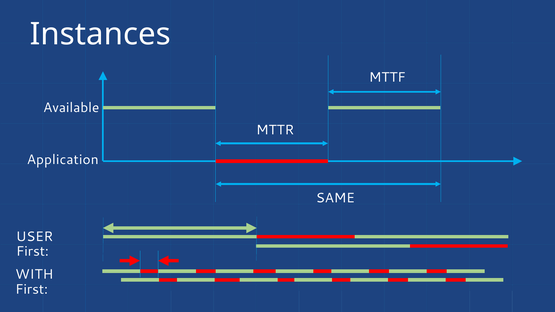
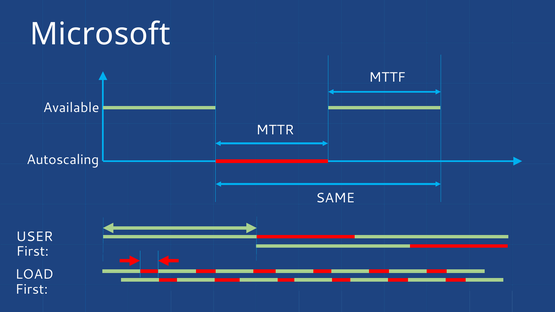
Instances: Instances -> Microsoft
Application: Application -> Autoscaling
WITH: WITH -> LOAD
